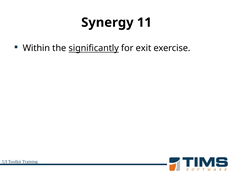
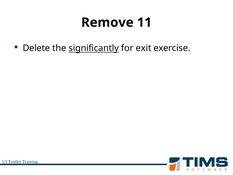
Synergy: Synergy -> Remove
Within: Within -> Delete
